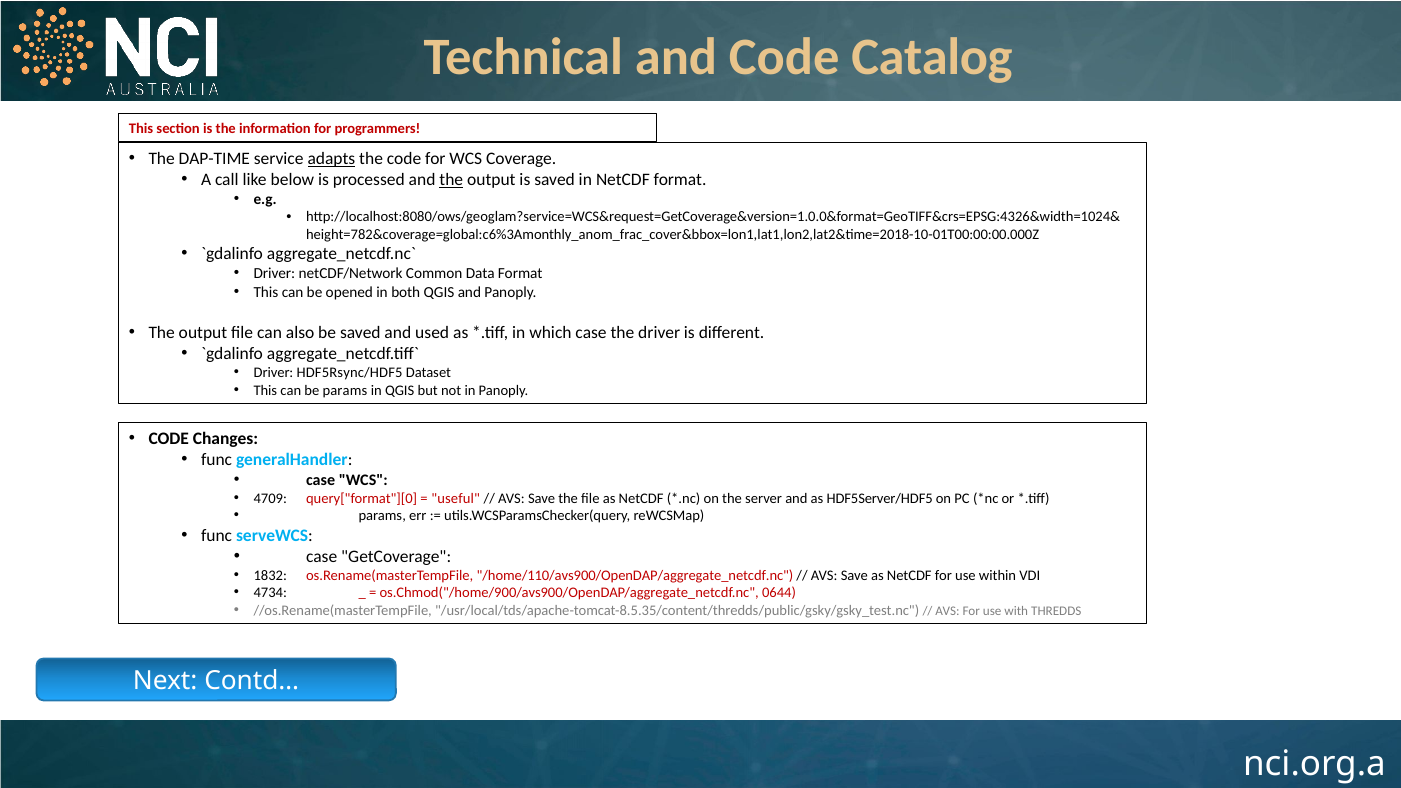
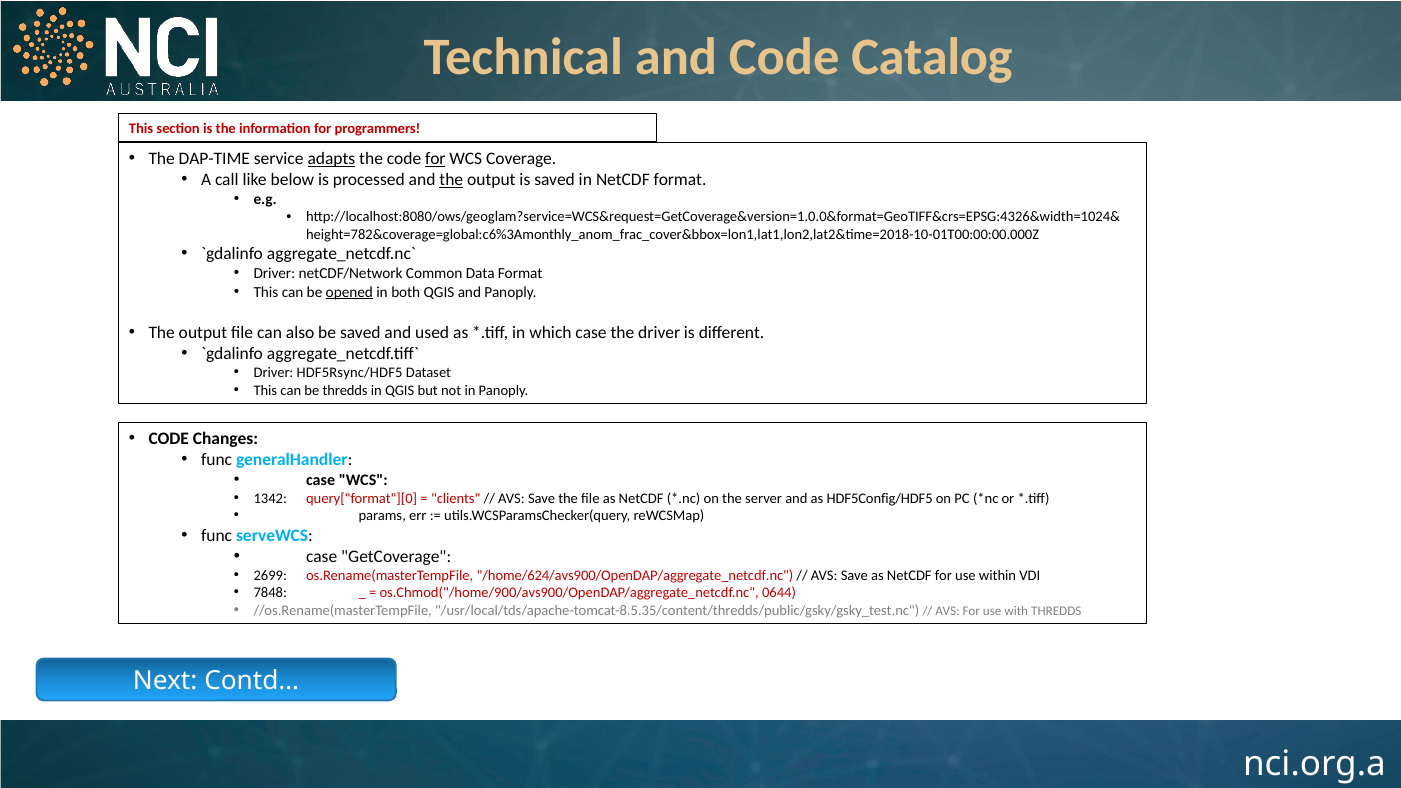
for at (435, 159) underline: none -> present
opened underline: none -> present
be params: params -> thredds
4709: 4709 -> 1342
useful: useful -> clients
HDF5Server/HDF5: HDF5Server/HDF5 -> HDF5Config/HDF5
1832: 1832 -> 2699
/home/110/avs900/OpenDAP/aggregate_netcdf.nc: /home/110/avs900/OpenDAP/aggregate_netcdf.nc -> /home/624/avs900/OpenDAP/aggregate_netcdf.nc
4734: 4734 -> 7848
